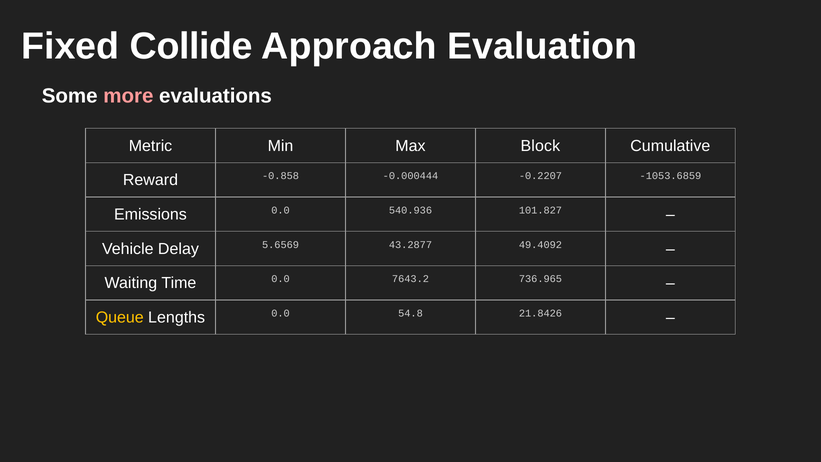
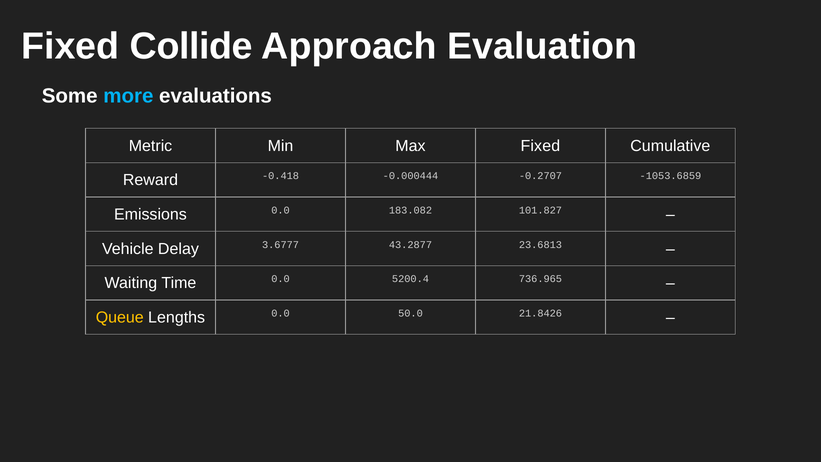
more colour: pink -> light blue
Max Block: Block -> Fixed
-0.858: -0.858 -> -0.418
-0.2207: -0.2207 -> -0.2707
540.936: 540.936 -> 183.082
5.6569: 5.6569 -> 3.6777
49.4092: 49.4092 -> 23.6813
7643.2: 7643.2 -> 5200.4
54.8: 54.8 -> 50.0
